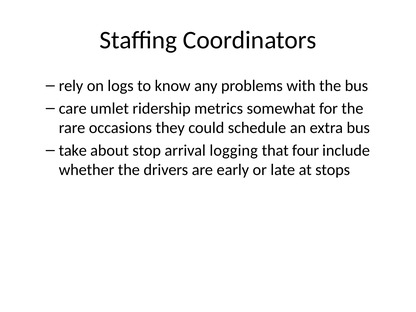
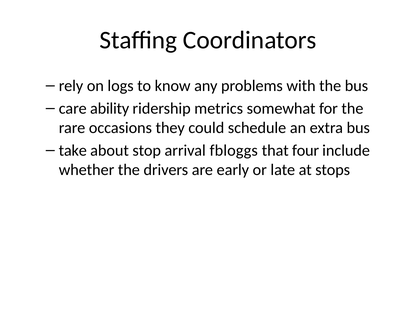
umlet: umlet -> ability
logging: logging -> fbloggs
